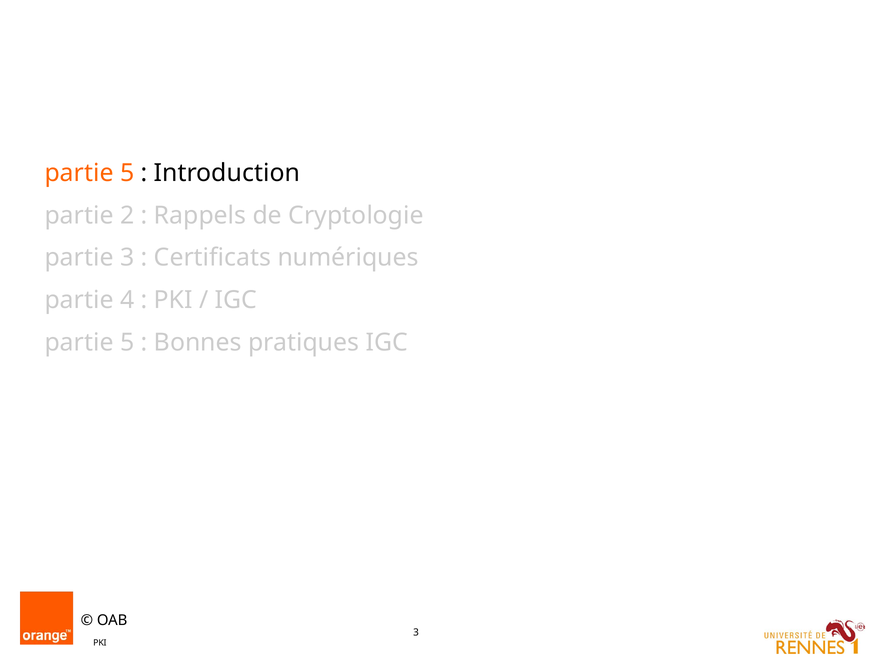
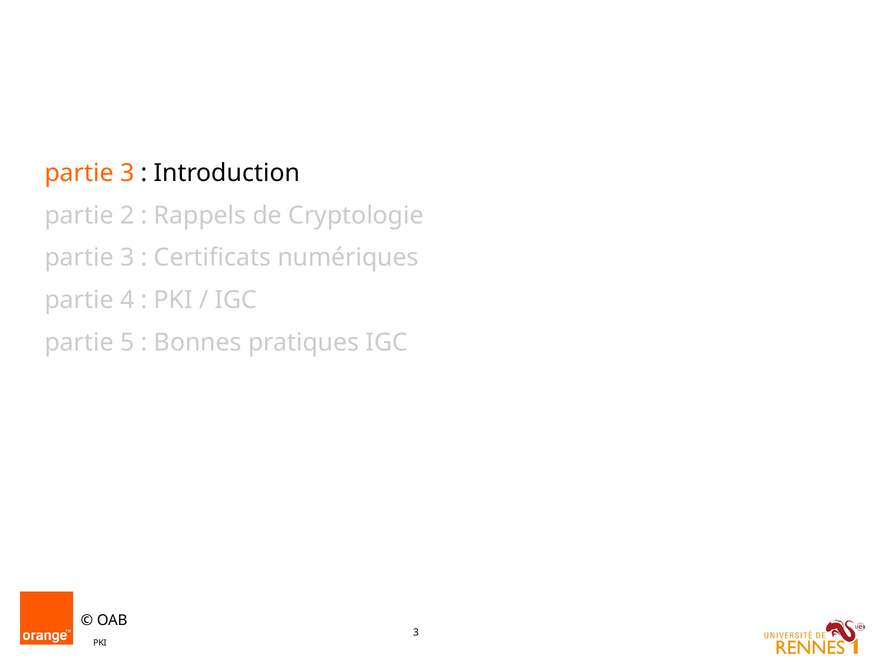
5 at (127, 173): 5 -> 3
